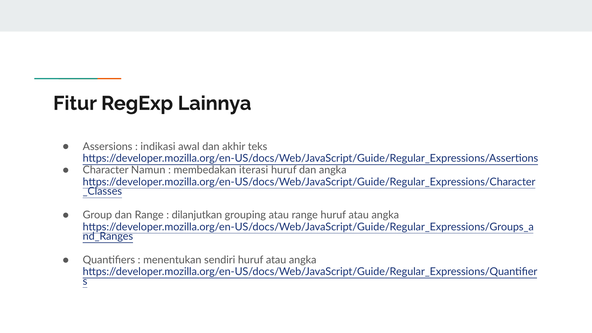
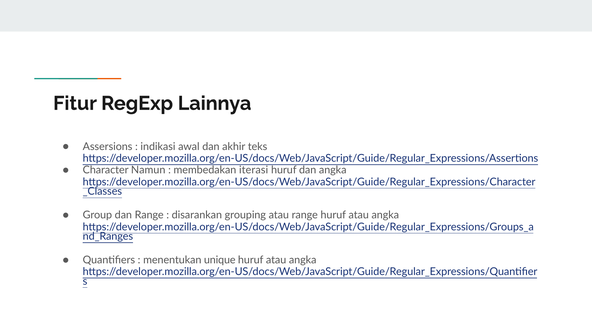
dilanjutkan: dilanjutkan -> disarankan
sendiri: sendiri -> unique
